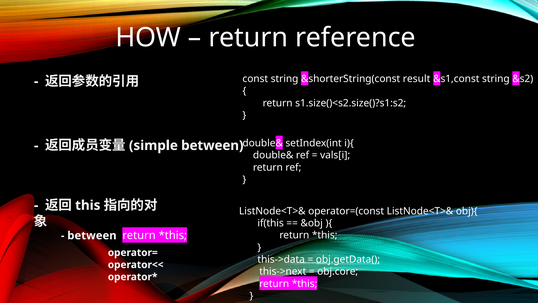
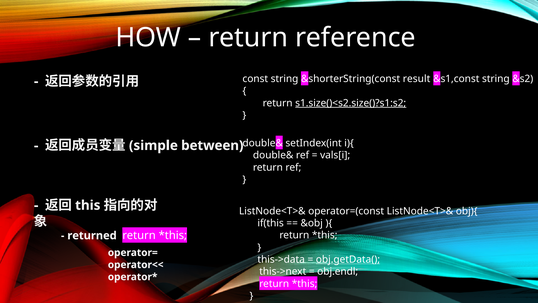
s1.size()<s2.size()?s1:s2 underline: none -> present
between at (92, 235): between -> returned
obj.core: obj.core -> obj.endl
